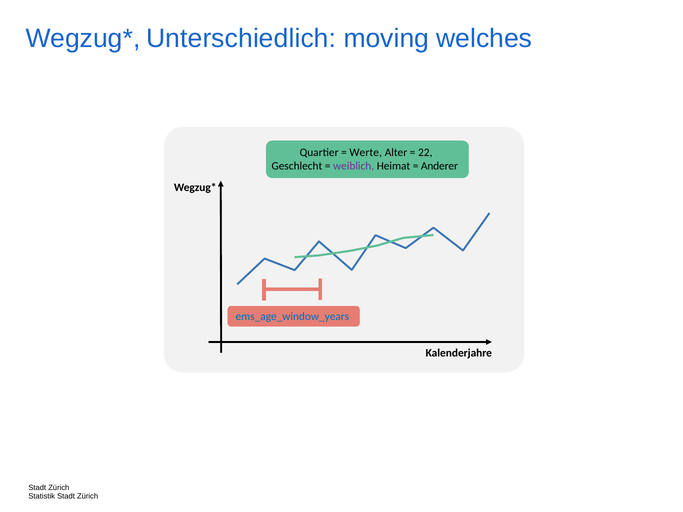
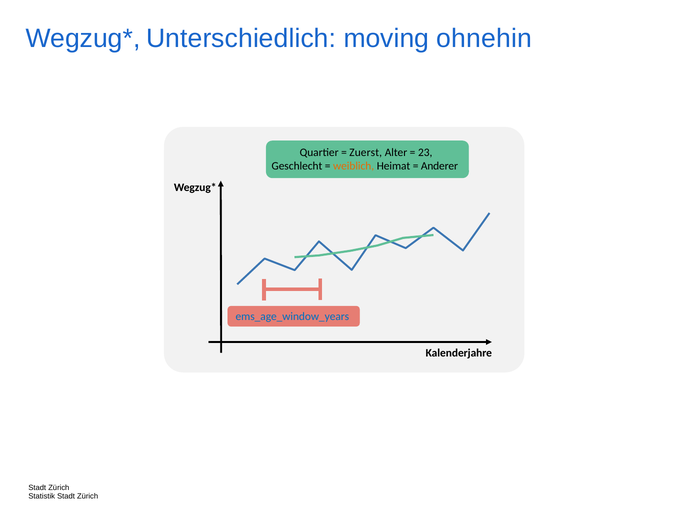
welches: welches -> ohnehin
Werte: Werte -> Zuerst
22: 22 -> 23
weiblich colour: purple -> orange
